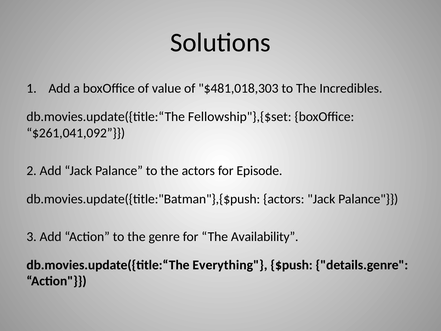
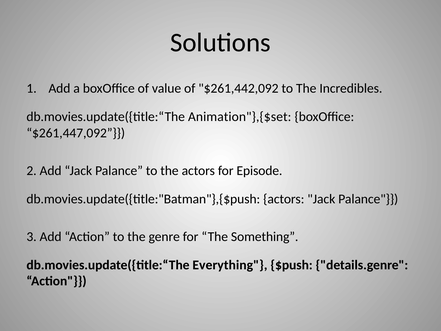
$481,018,303: $481,018,303 -> $261,442,092
Fellowship"},{$set: Fellowship"},{$set -> Animation"},{$set
$261,041,092: $261,041,092 -> $261,447,092
Availability: Availability -> Something
